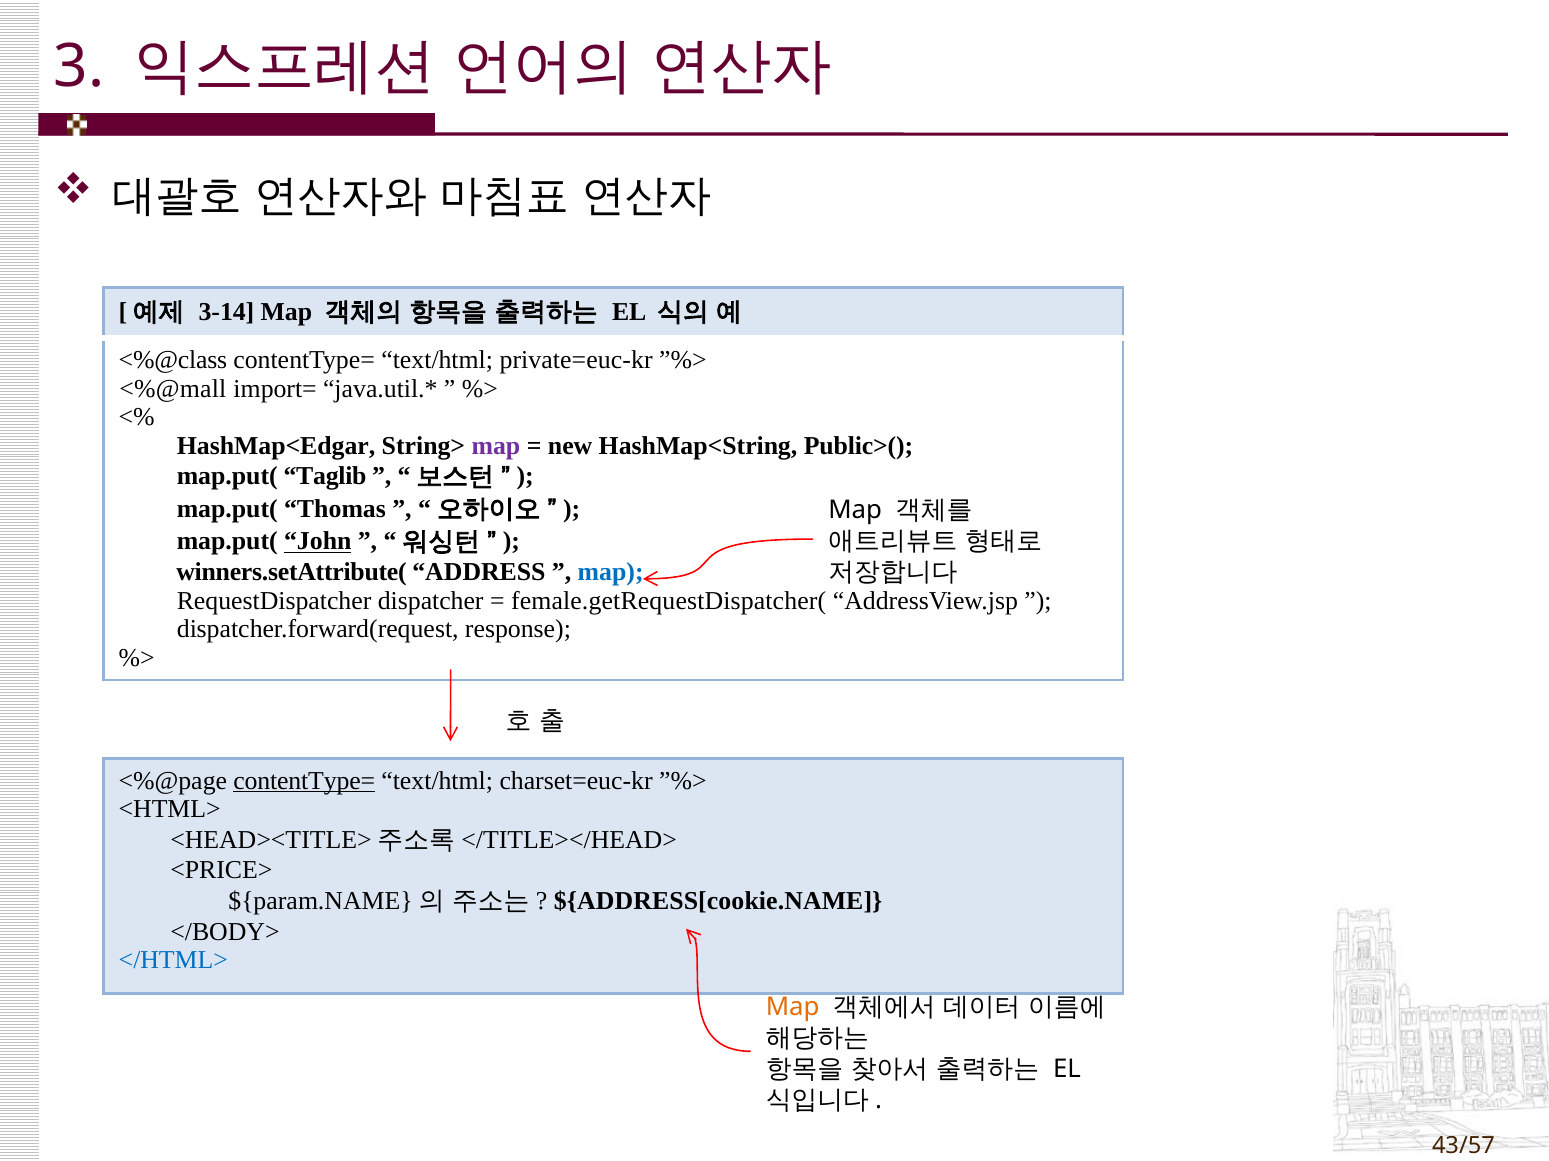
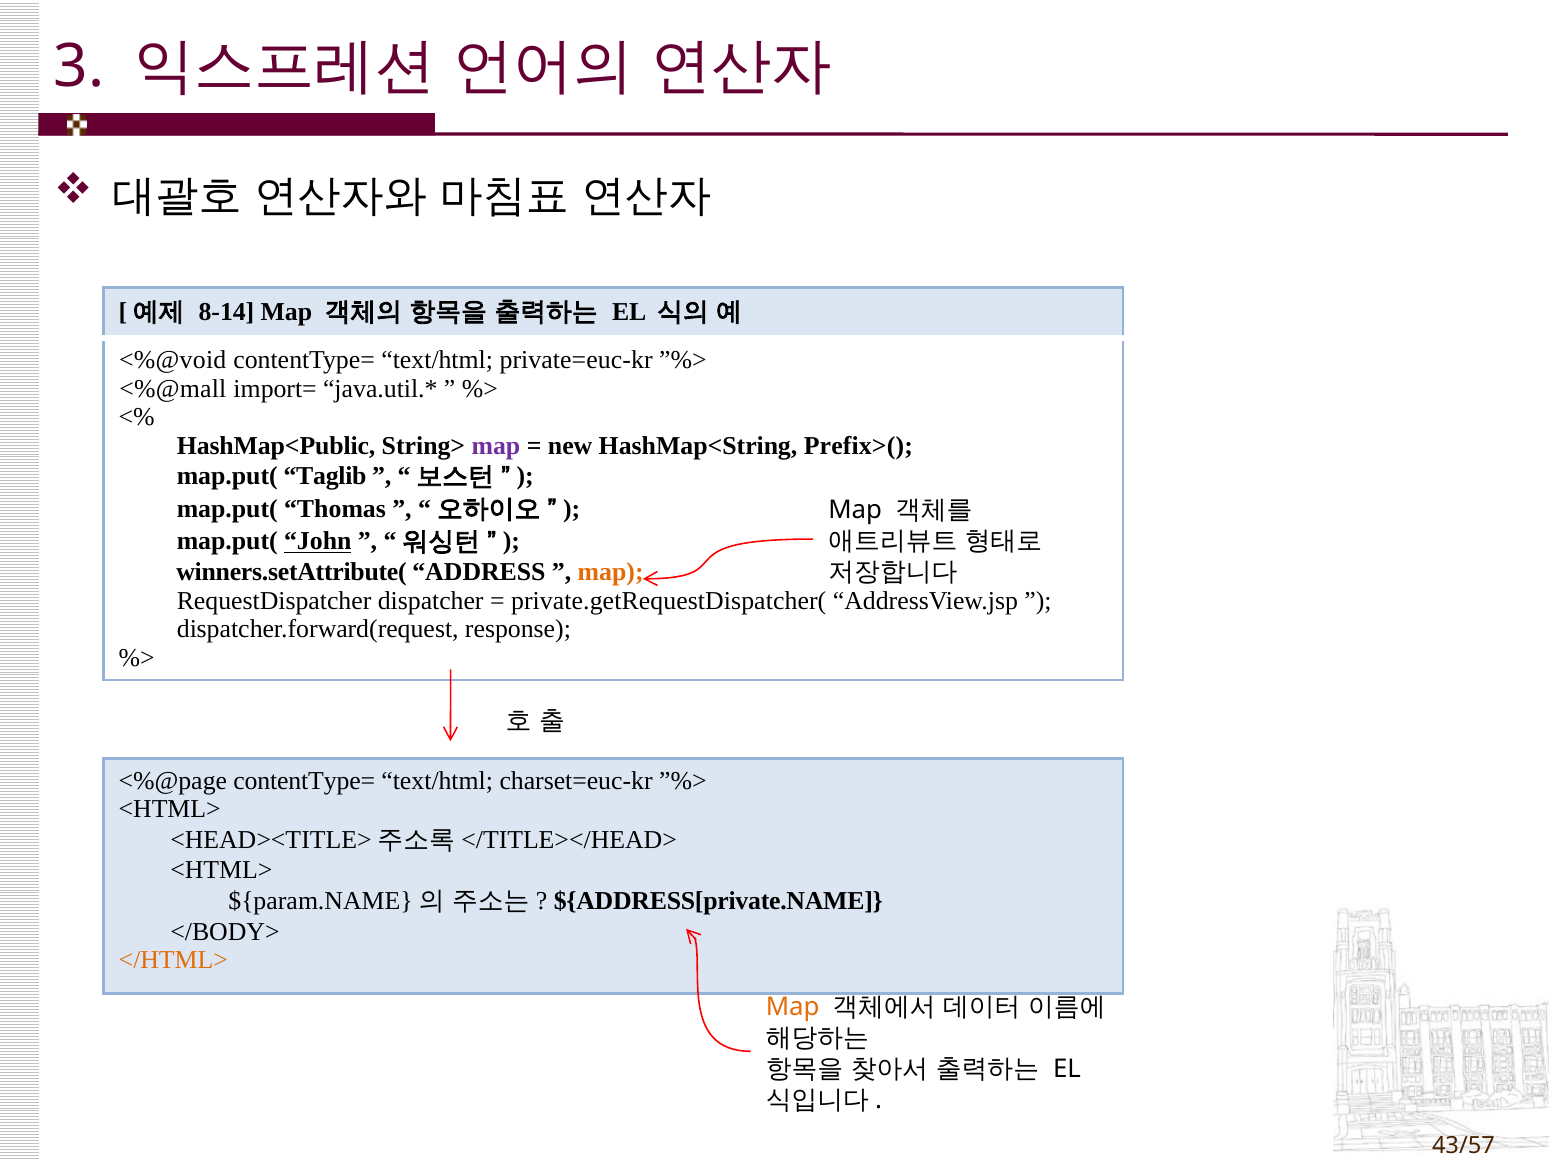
3-14: 3-14 -> 8-14
<%@class: <%@class -> <%@void
HashMap<Edgar: HashMap<Edgar -> HashMap<Public
Public>(: Public>( -> Prefix>(
map at (611, 572) colour: blue -> orange
female.getRequestDispatcher(: female.getRequestDispatcher( -> private.getRequestDispatcher(
contentType= at (304, 781) underline: present -> none
<PRICE> at (221, 871): <PRICE> -> <HTML>
${ADDRESS[cookie.NAME: ${ADDRESS[cookie.NAME -> ${ADDRESS[private.NAME
</HTML> colour: blue -> orange
